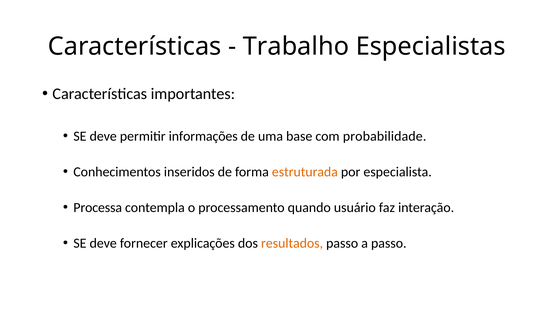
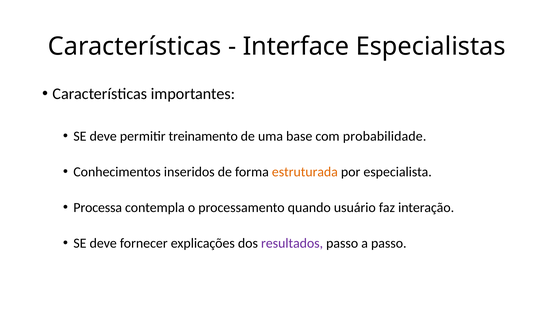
Trabalho: Trabalho -> Interface
informações: informações -> treinamento
resultados colour: orange -> purple
